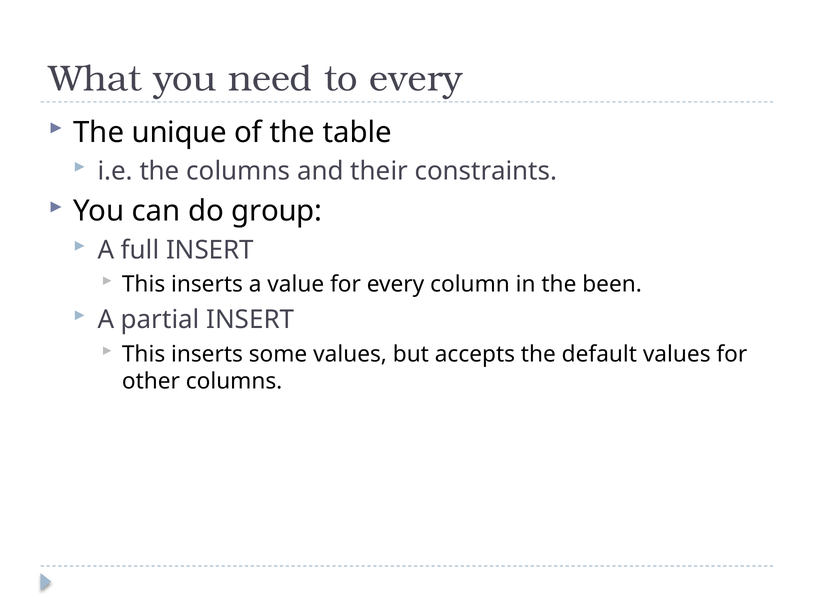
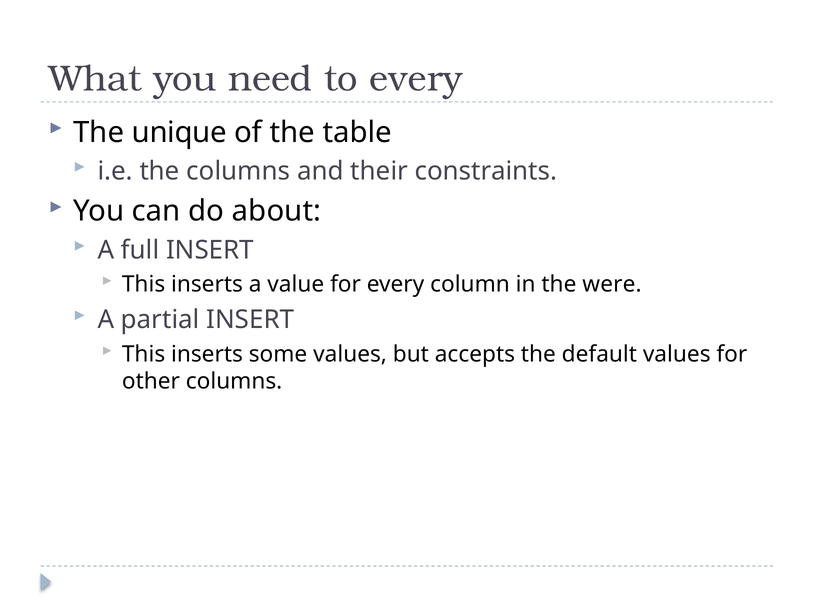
group: group -> about
been: been -> were
